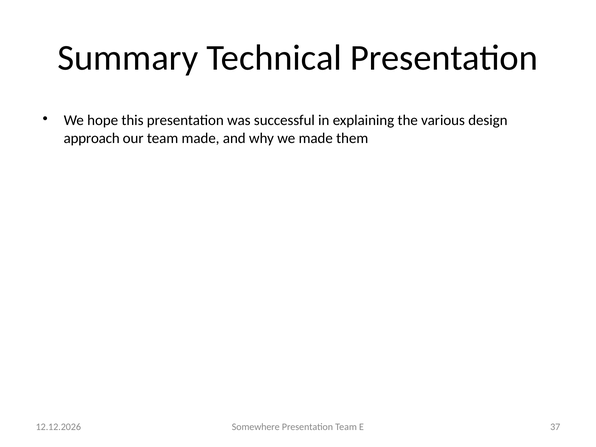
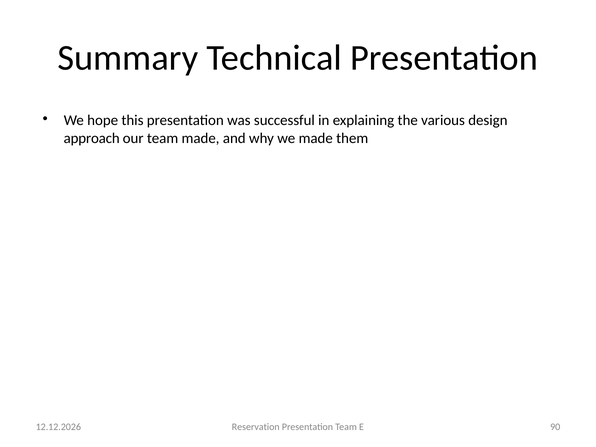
Somewhere: Somewhere -> Reservation
37: 37 -> 90
